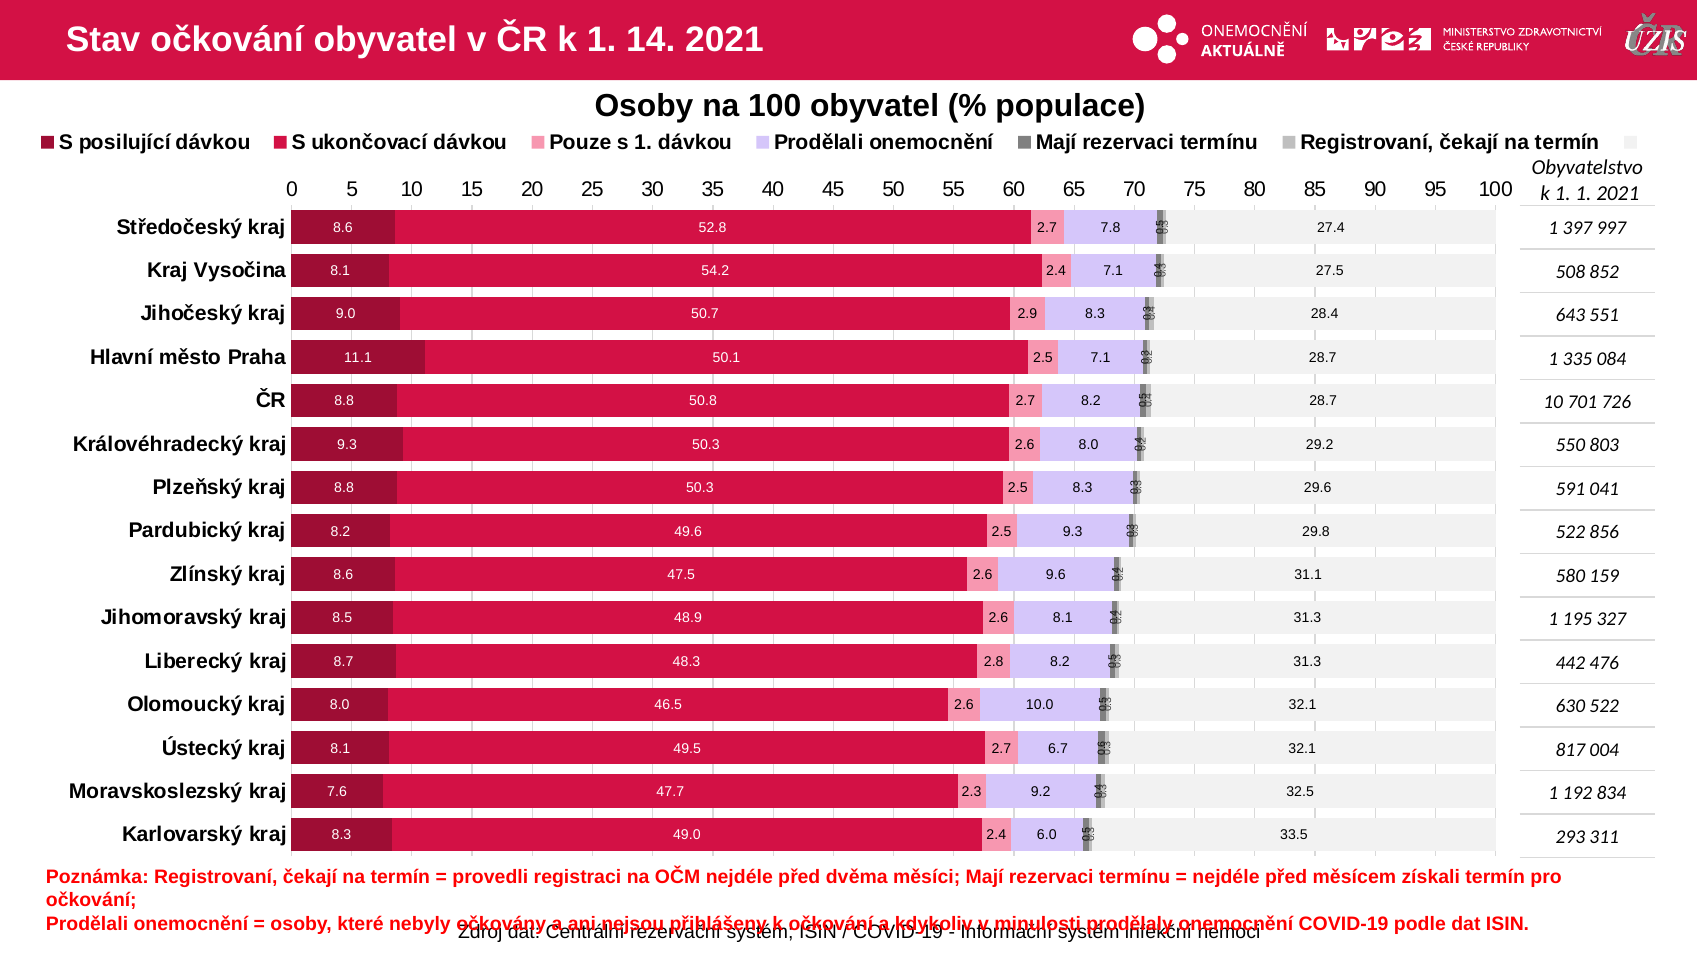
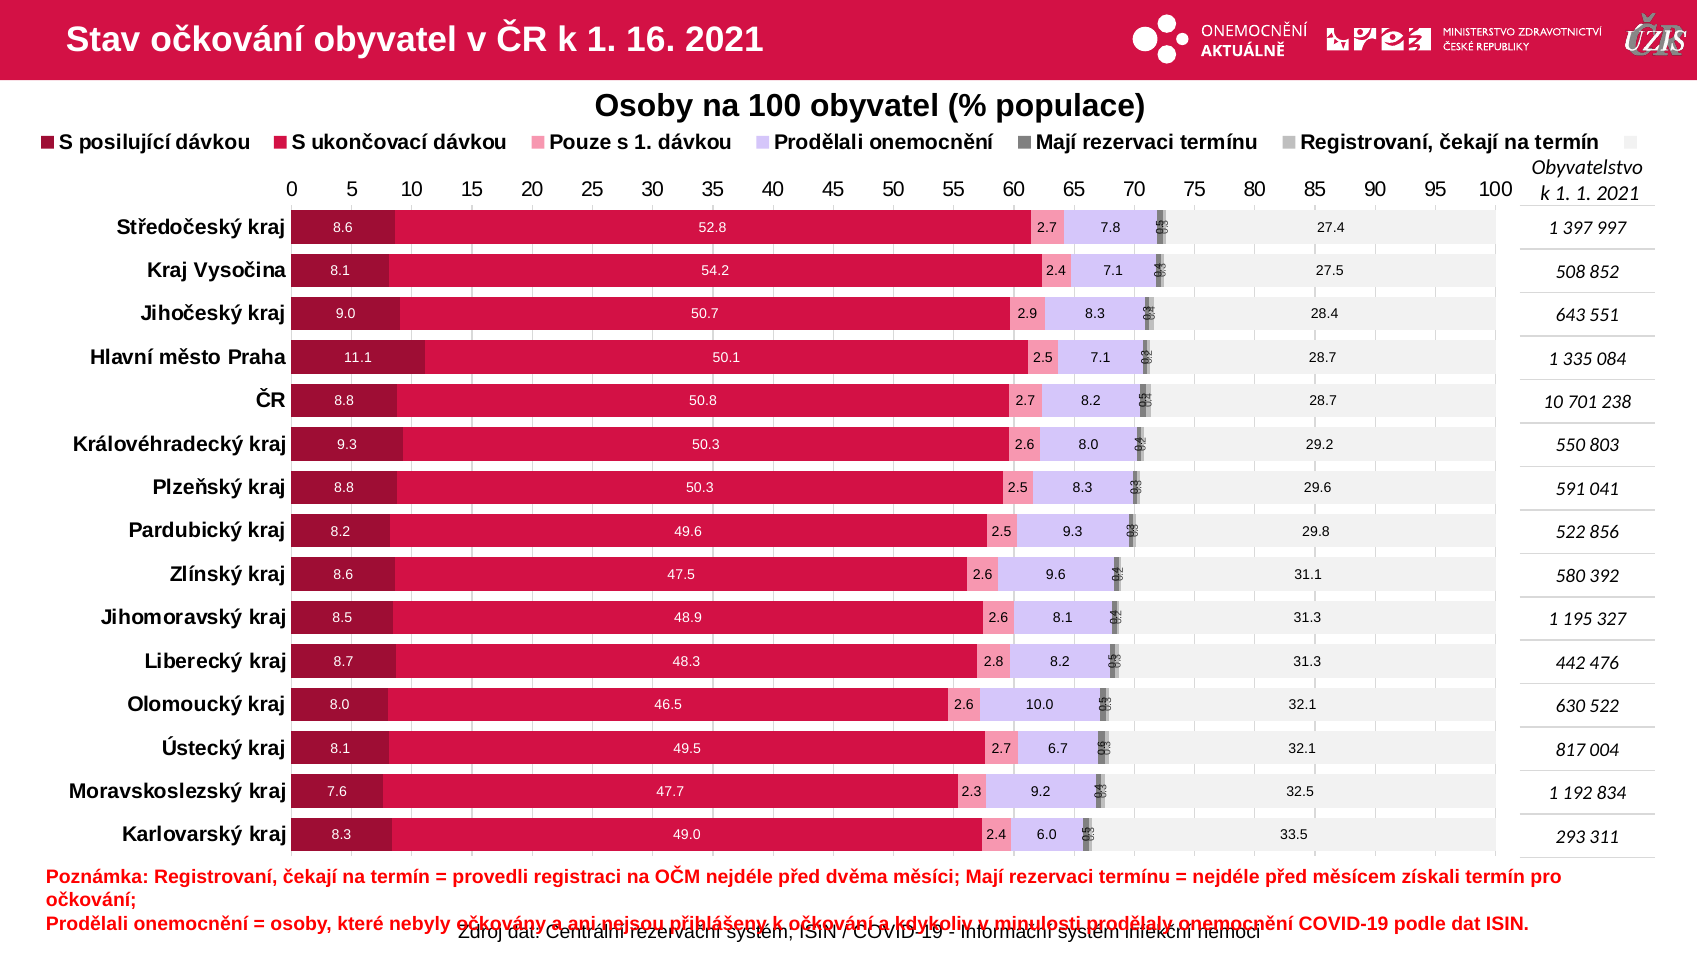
14: 14 -> 16
726: 726 -> 238
159: 159 -> 392
